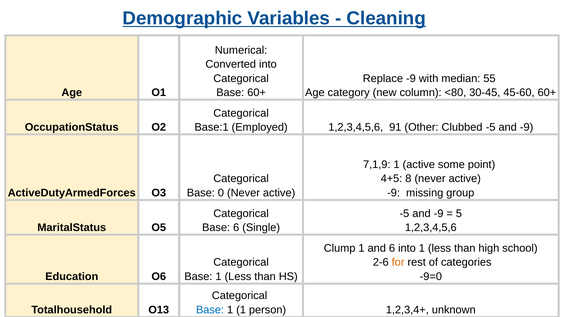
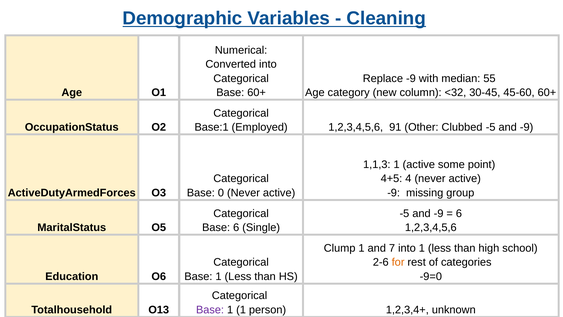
<80: <80 -> <32
7,1,9: 7,1,9 -> 1,1,3
8: 8 -> 4
5 at (459, 213): 5 -> 6
and 6: 6 -> 7
Base at (210, 310) colour: blue -> purple
